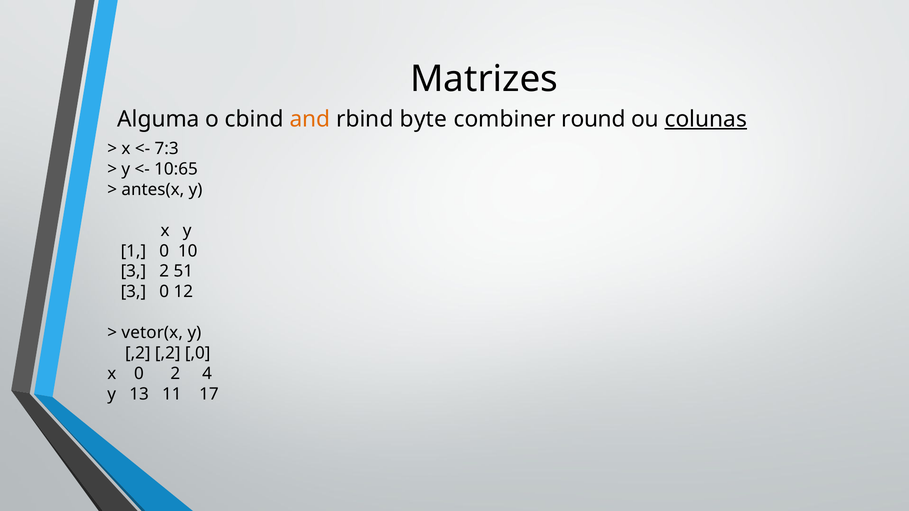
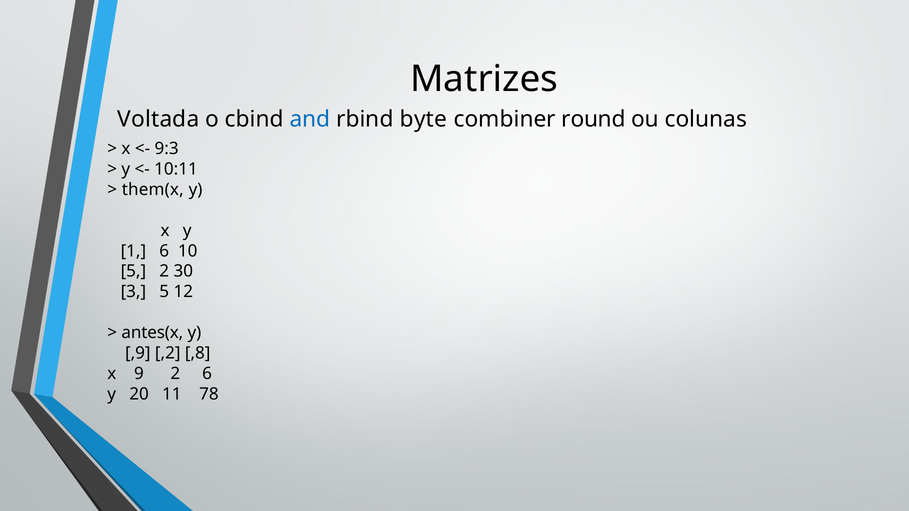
Alguma: Alguma -> Voltada
and colour: orange -> blue
colunas underline: present -> none
7:3: 7:3 -> 9:3
10:65: 10:65 -> 10:11
antes(x: antes(x -> them(x
1 0: 0 -> 6
3 at (133, 272): 3 -> 5
51: 51 -> 30
3 0: 0 -> 5
vetor(x: vetor(x -> antes(x
,2 at (138, 353): ,2 -> ,9
,0: ,0 -> ,8
x 0: 0 -> 9
2 4: 4 -> 6
13: 13 -> 20
17: 17 -> 78
